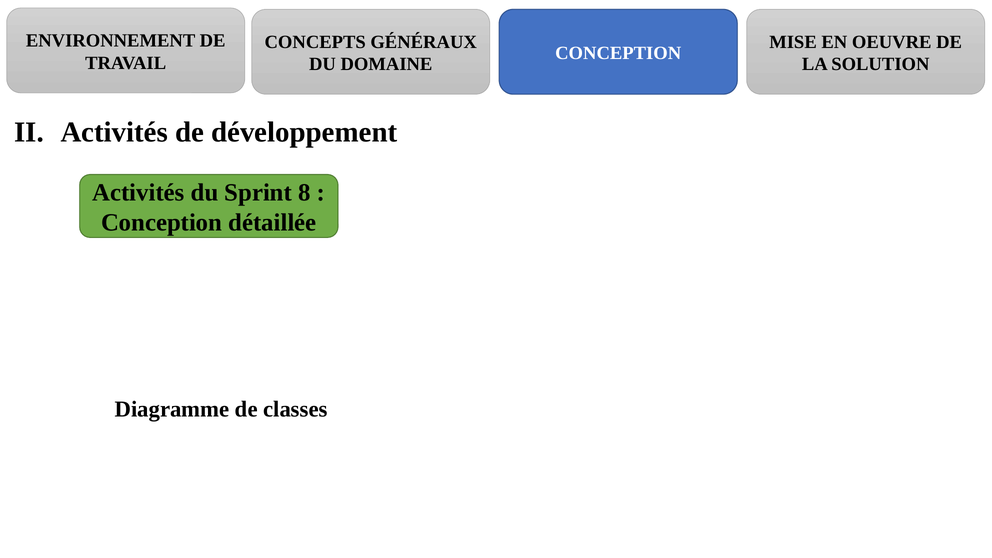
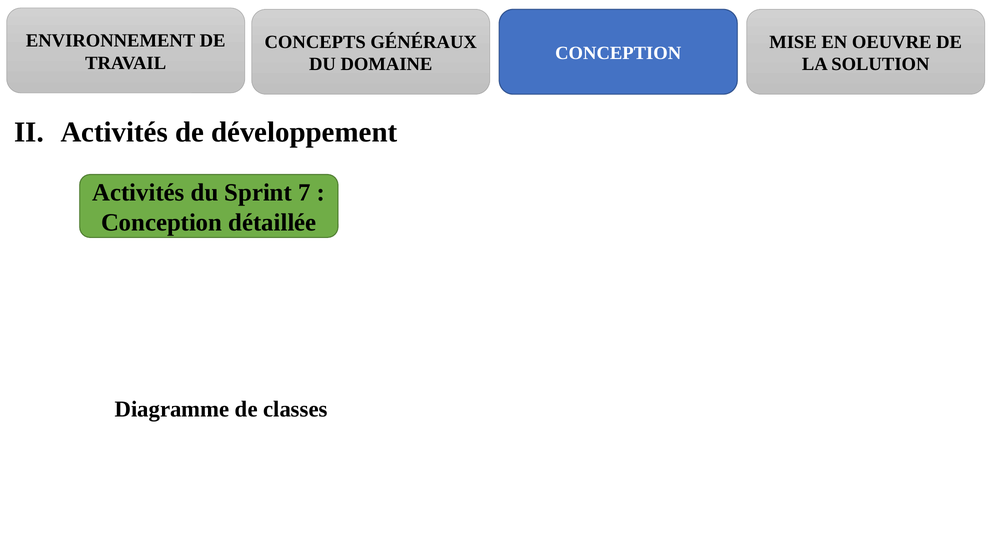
8: 8 -> 7
